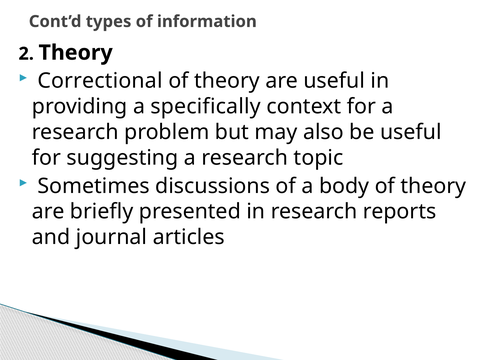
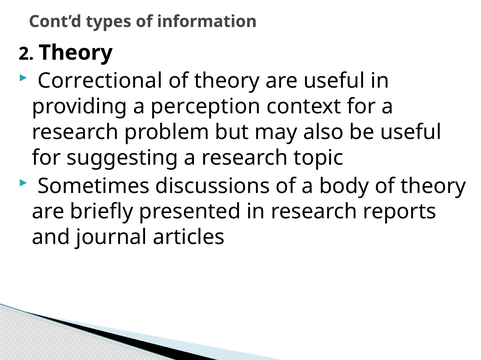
specifically: specifically -> perception
